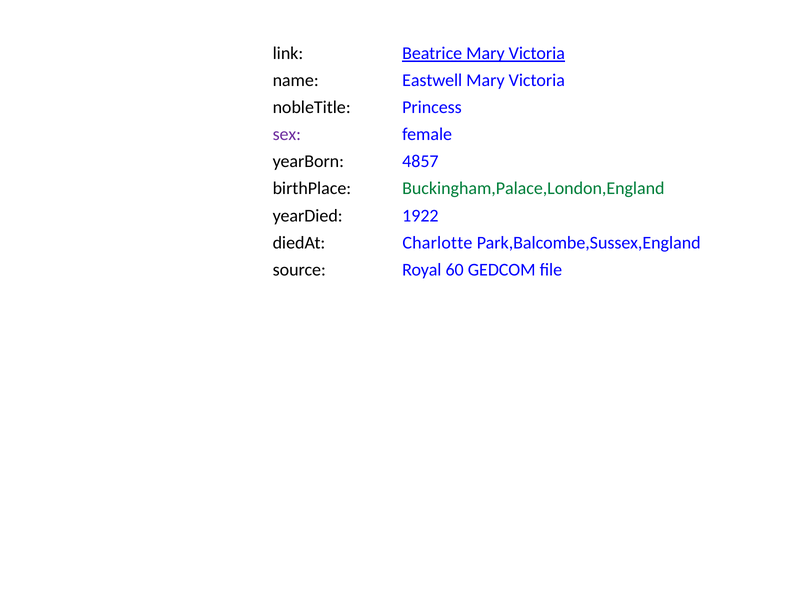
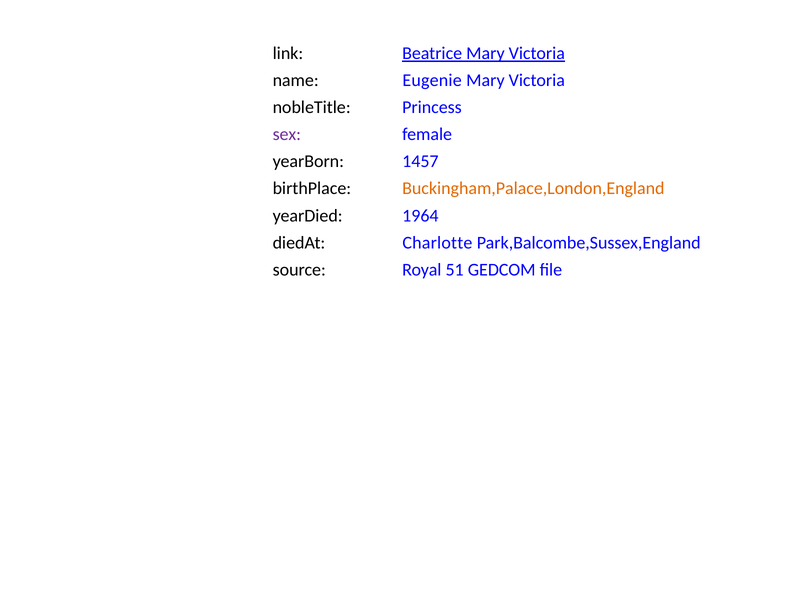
Eastwell: Eastwell -> Eugenie
4857: 4857 -> 1457
Buckingham,Palace,London,England colour: green -> orange
1922: 1922 -> 1964
60: 60 -> 51
